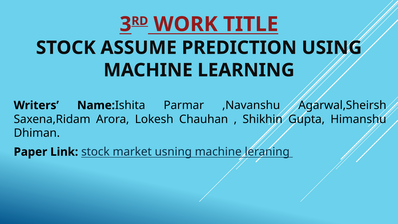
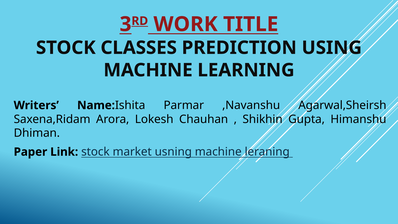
ASSUME: ASSUME -> CLASSES
